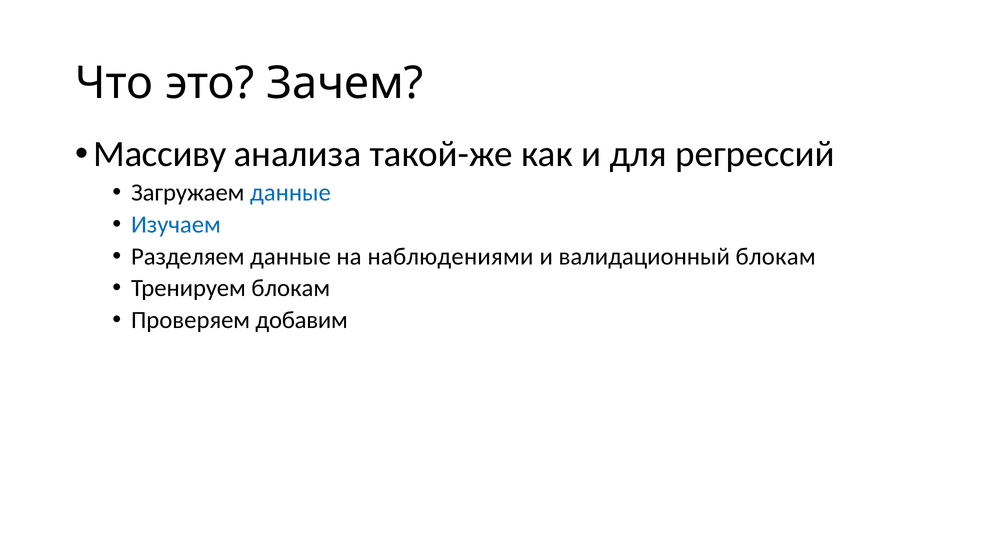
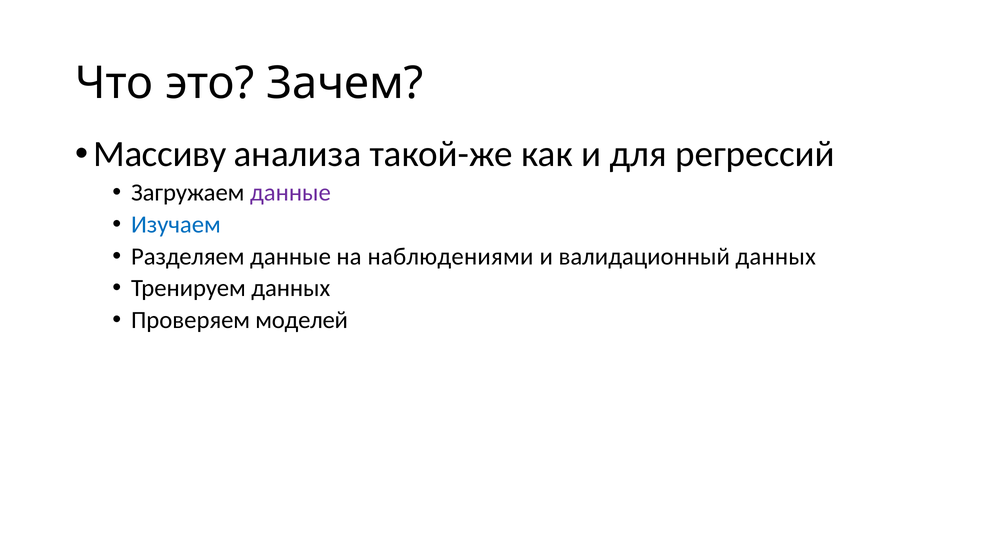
данные at (290, 193) colour: blue -> purple
валидационный блокам: блокам -> данных
Тренируем блокам: блокам -> данных
добавим: добавим -> моделей
